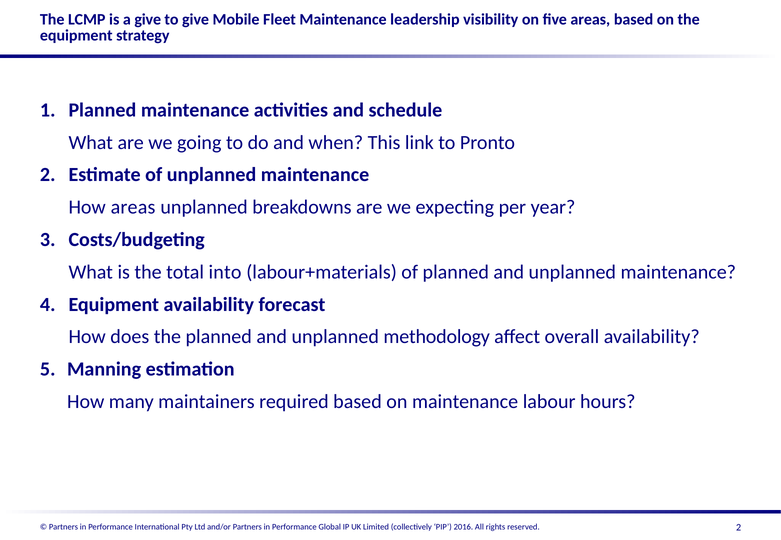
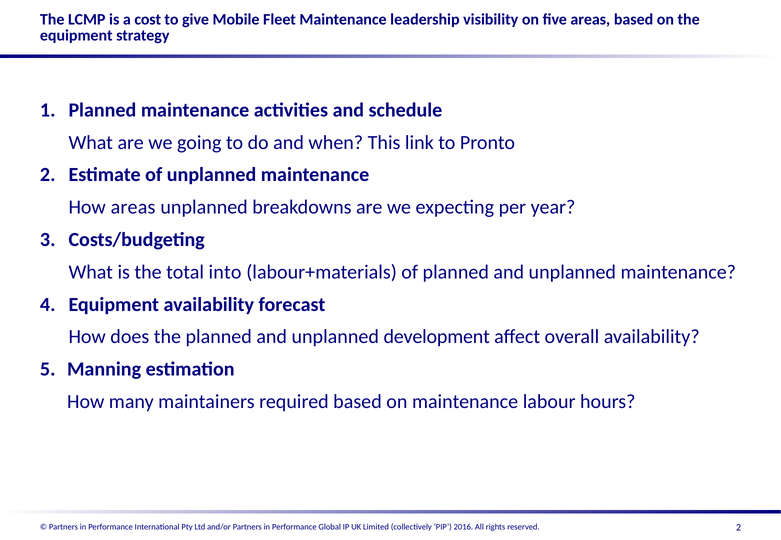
a give: give -> cost
methodology: methodology -> development
